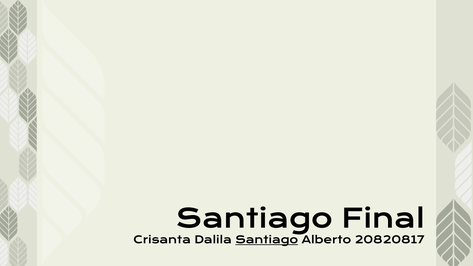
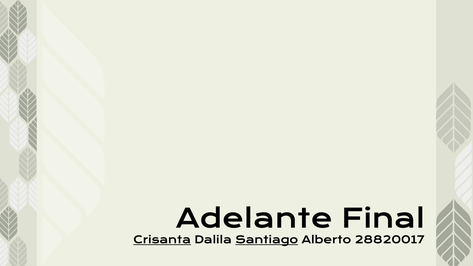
Santiago at (254, 219): Santiago -> Adelante
Crisanta underline: none -> present
20820817: 20820817 -> 28820017
